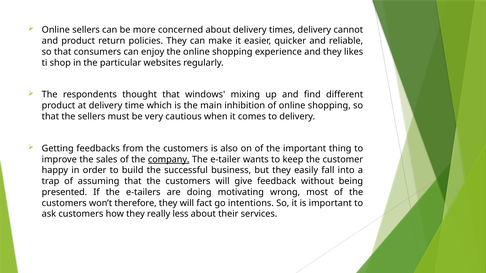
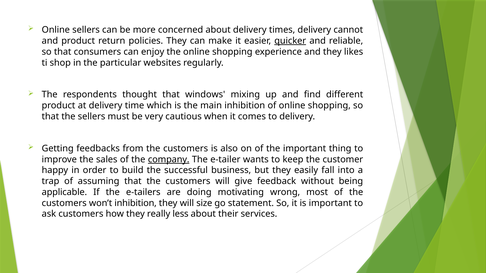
quicker underline: none -> present
presented: presented -> applicable
won’t therefore: therefore -> inhibition
fact: fact -> size
intentions: intentions -> statement
